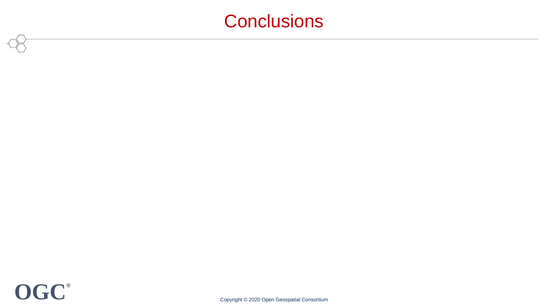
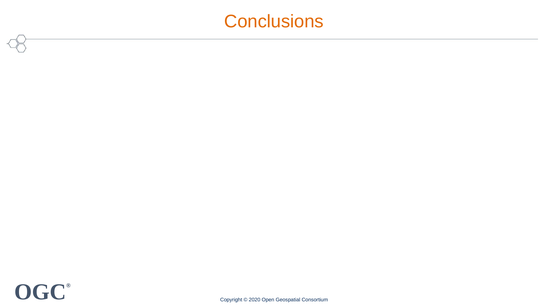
Conclusions colour: red -> orange
